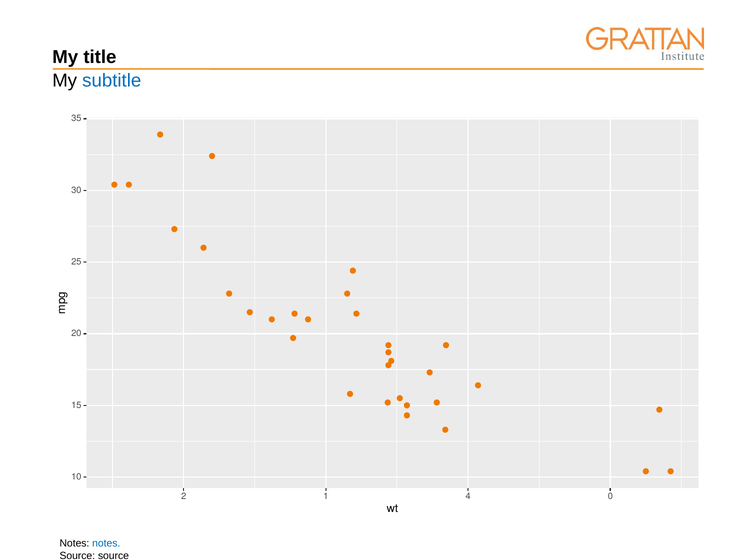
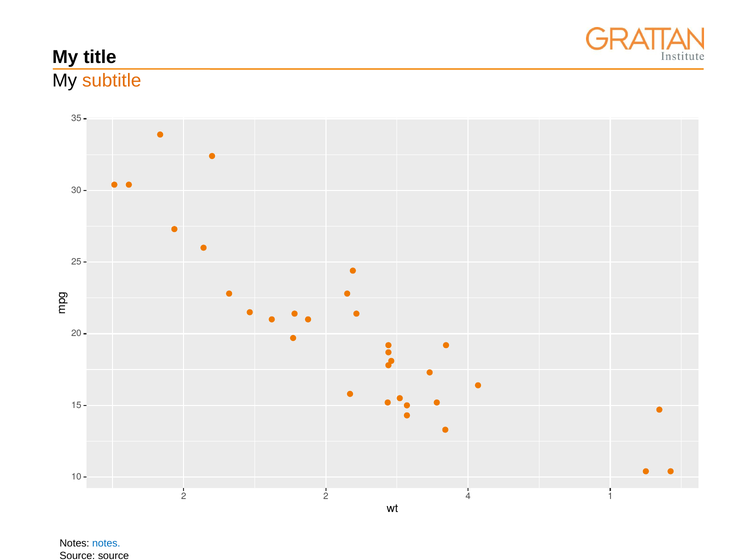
subtitle colour: blue -> orange
2 1: 1 -> 2
0: 0 -> 1
